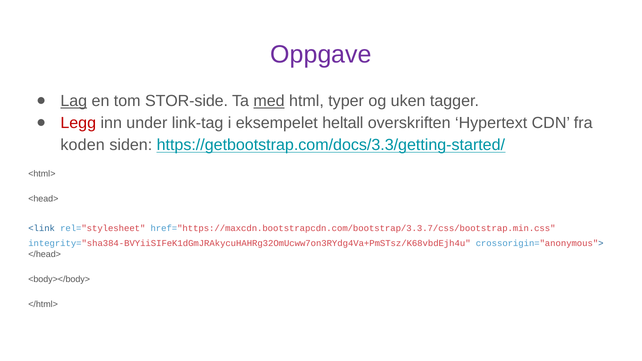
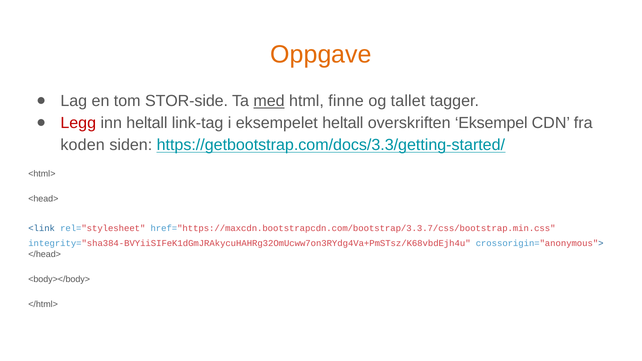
Oppgave colour: purple -> orange
Lag underline: present -> none
typer: typer -> finne
uken: uken -> tallet
inn under: under -> heltall
Hypertext: Hypertext -> Eksempel
